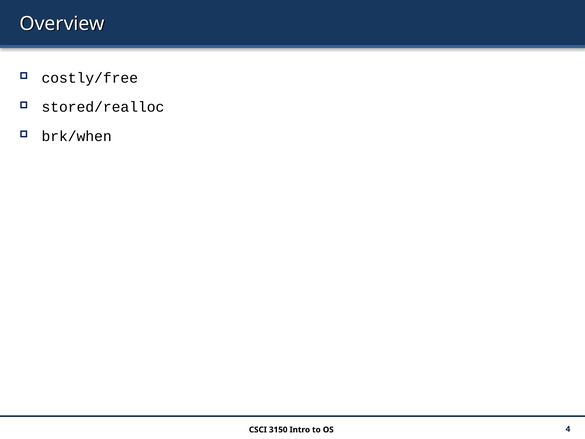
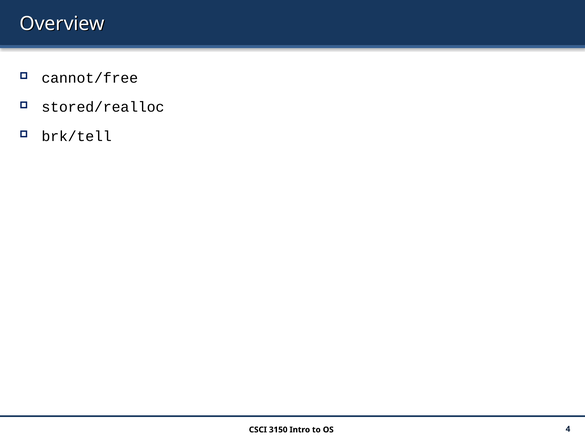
costly/free: costly/free -> cannot/free
brk/when: brk/when -> brk/tell
